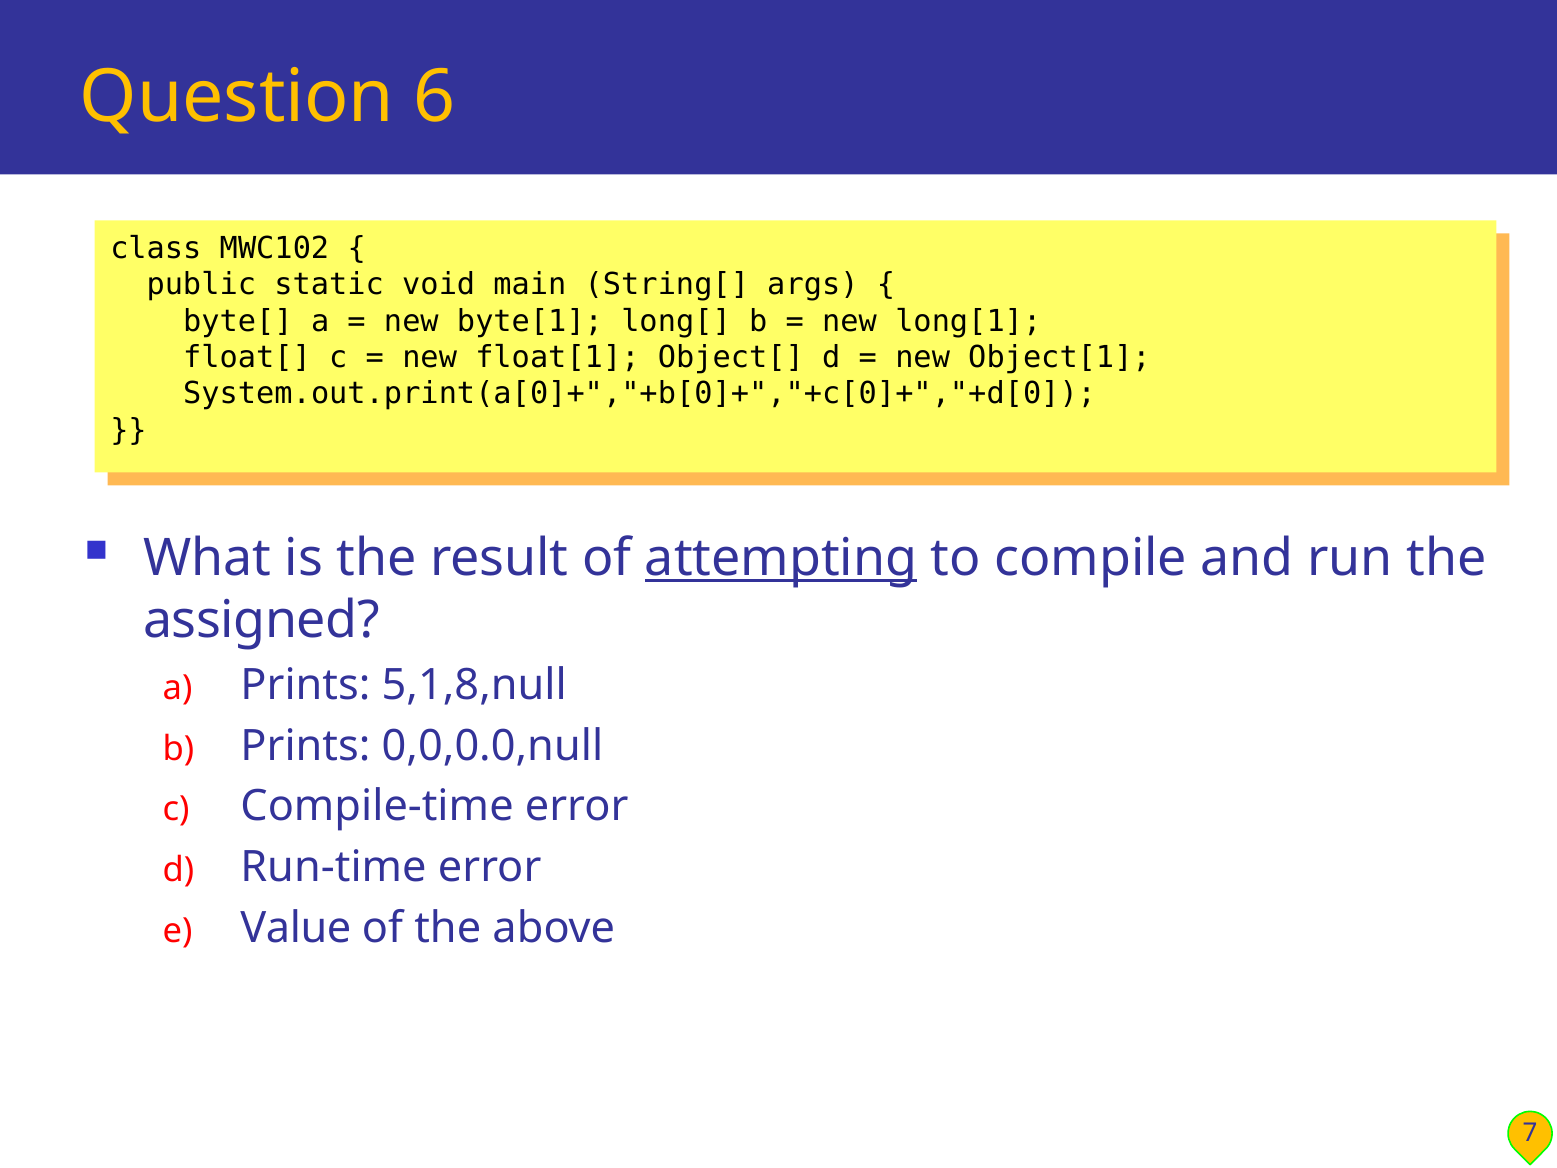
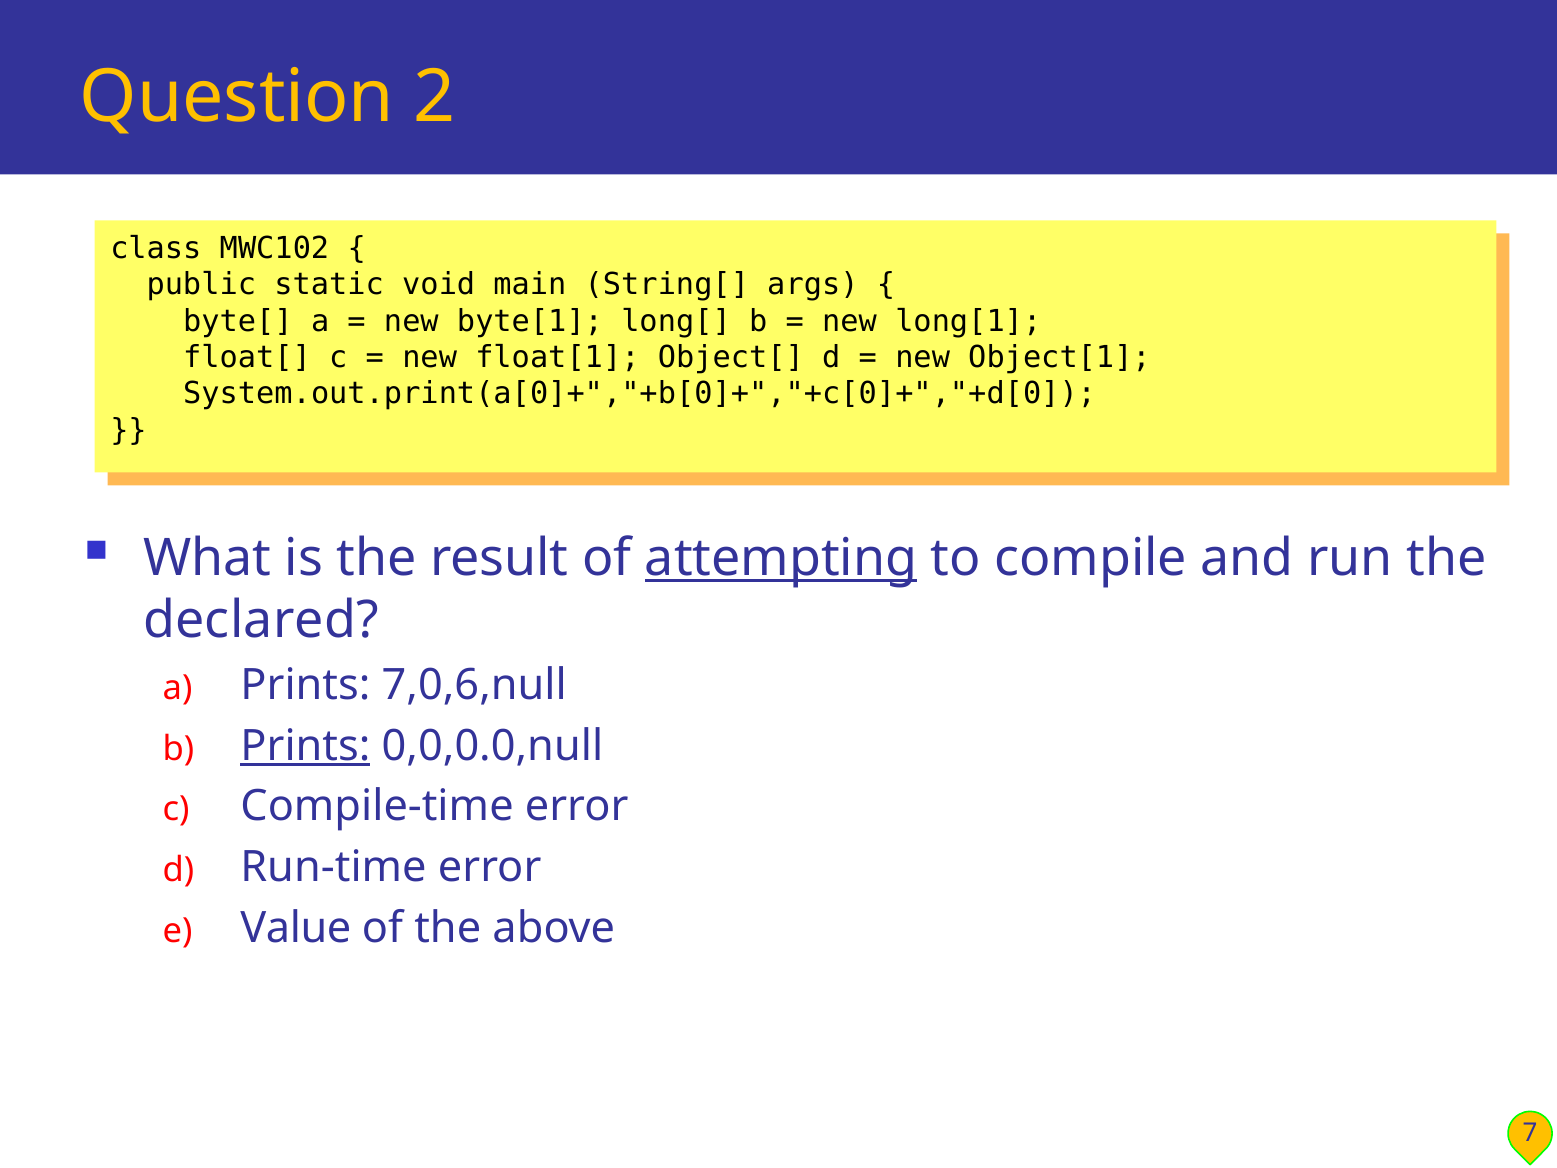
6: 6 -> 2
assigned: assigned -> declared
5,1,8,null: 5,1,8,null -> 7,0,6,null
Prints at (305, 746) underline: none -> present
